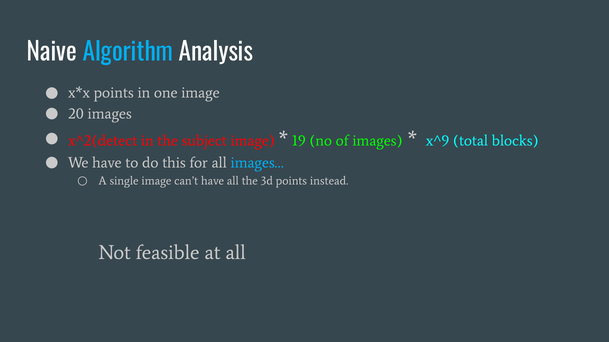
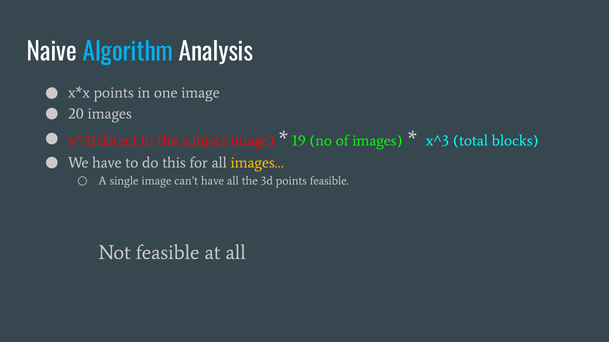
x^9: x^9 -> x^3
images… colour: light blue -> yellow
points instead: instead -> feasible
